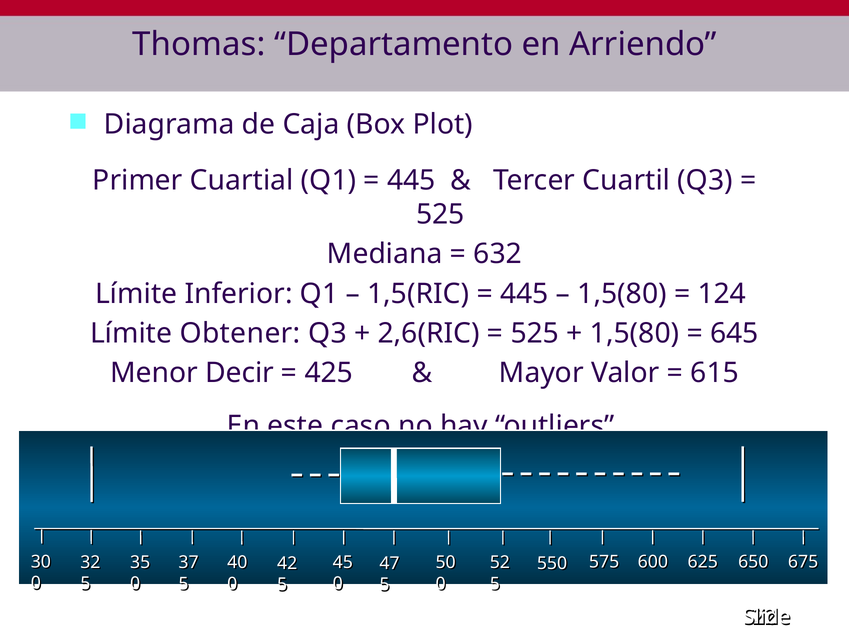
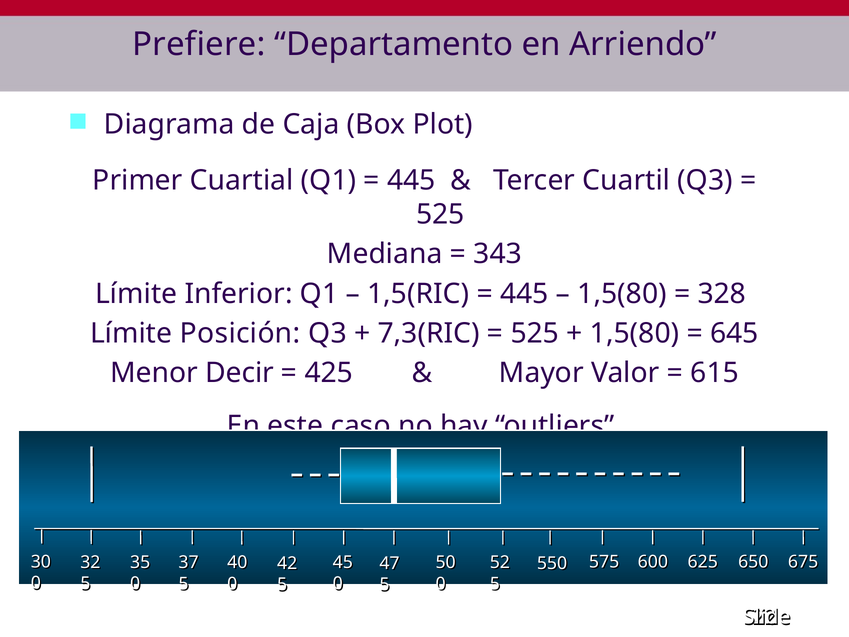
Thomas: Thomas -> Prefiere
632: 632 -> 343
124: 124 -> 328
Obtener: Obtener -> Posición
2,6(RIC: 2,6(RIC -> 7,3(RIC
